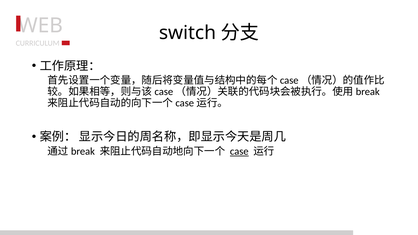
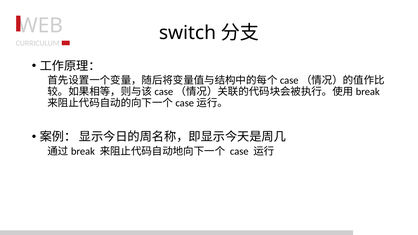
case underline: present -> none
